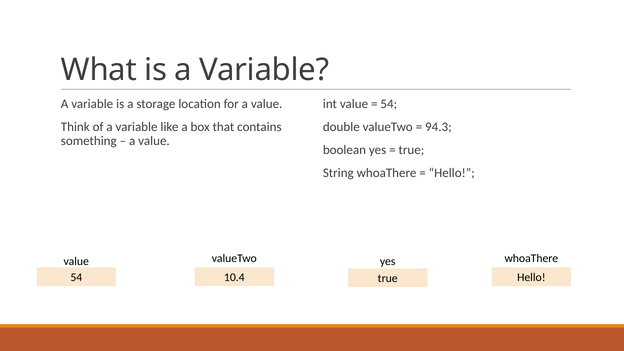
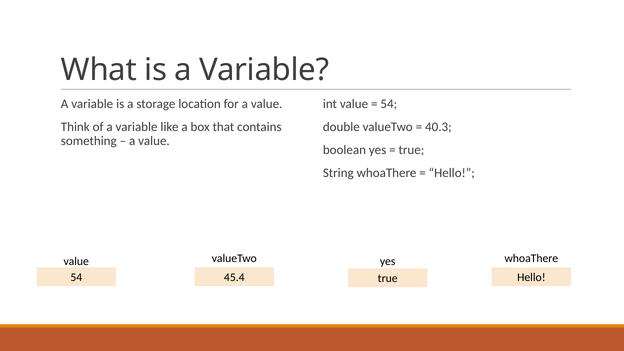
94.3: 94.3 -> 40.3
10.4: 10.4 -> 45.4
